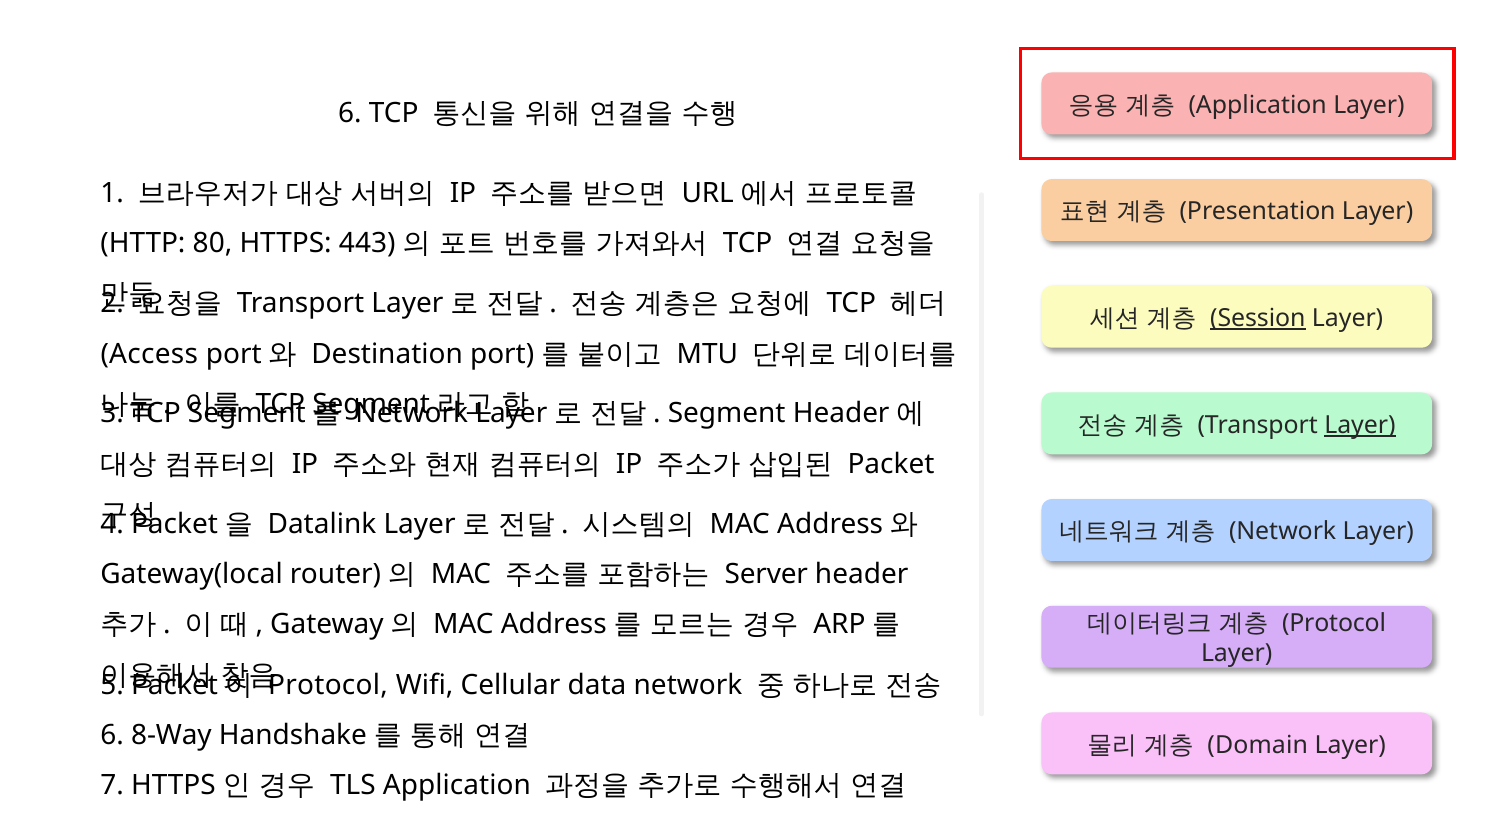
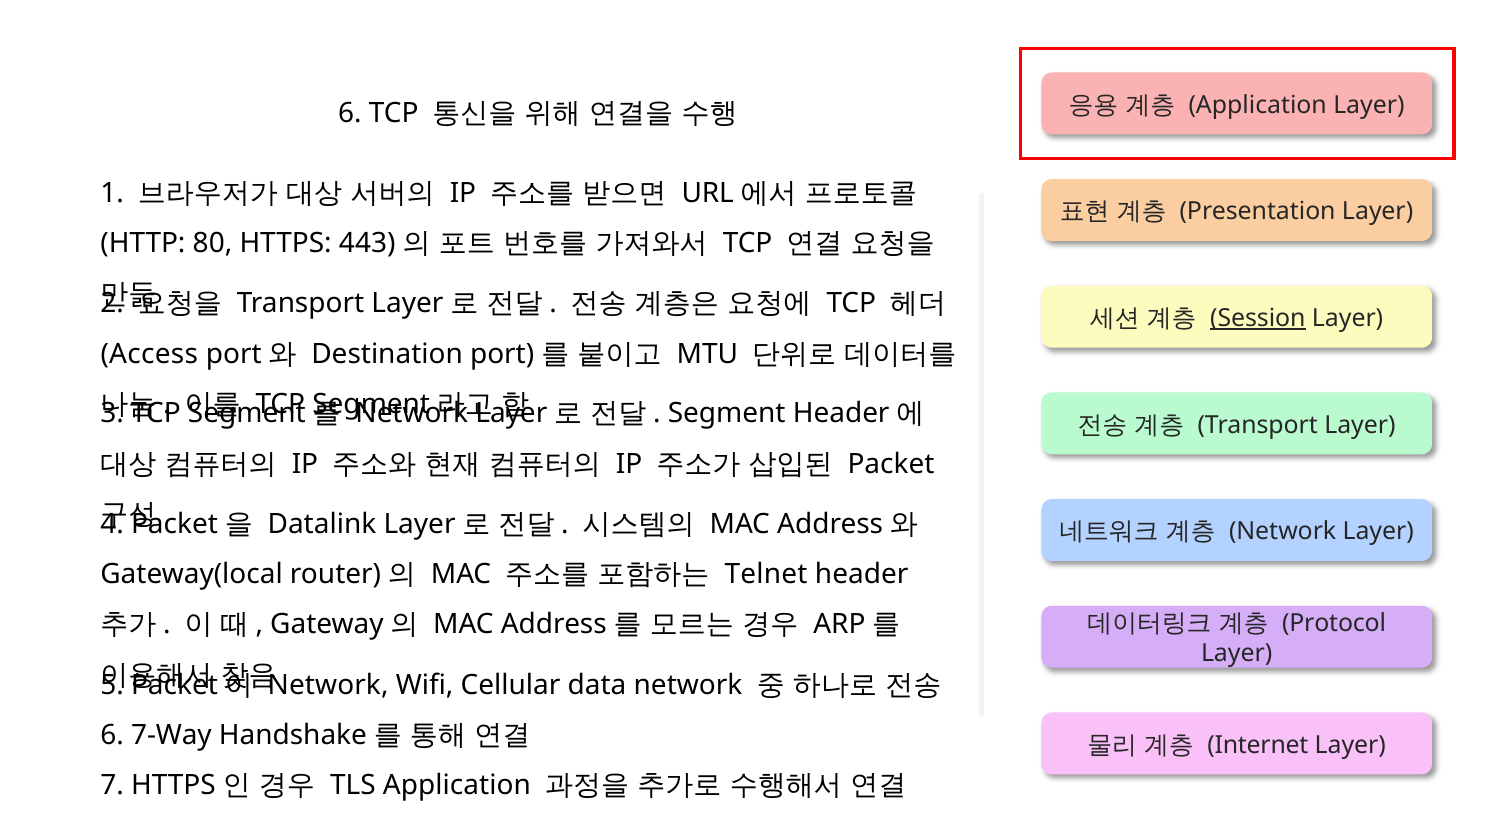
Layer at (1360, 425) underline: present -> none
Server: Server -> Telnet
Protocol at (328, 685): Protocol -> Network
8-Way: 8-Way -> 7-Way
Domain: Domain -> Internet
